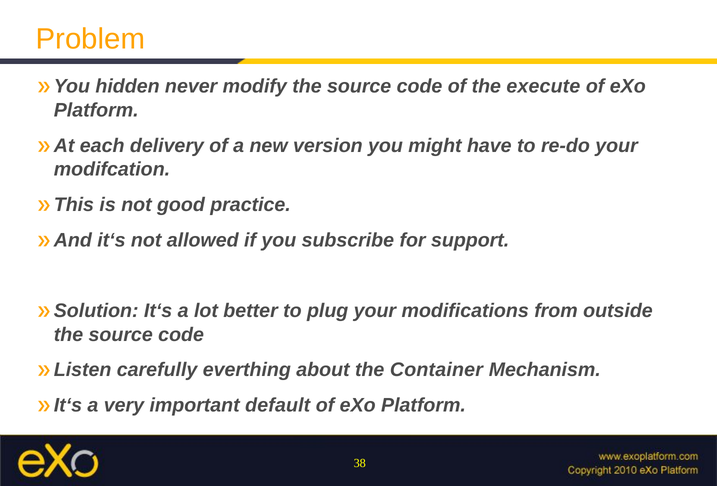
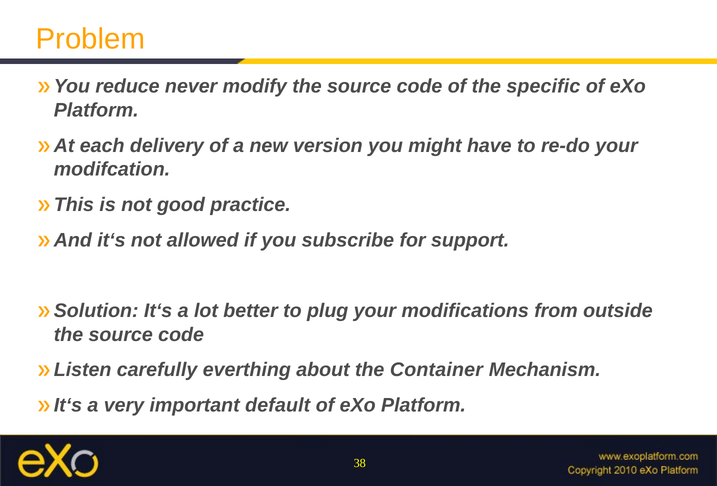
hidden: hidden -> reduce
execute: execute -> specific
